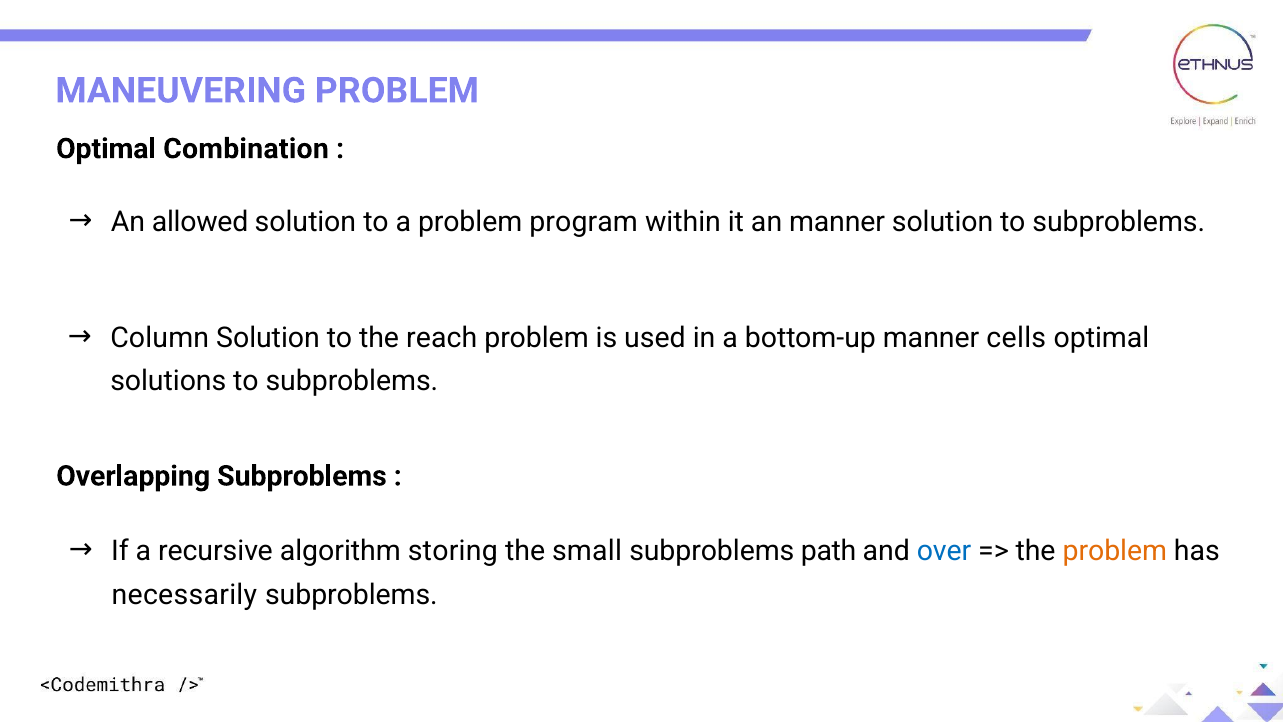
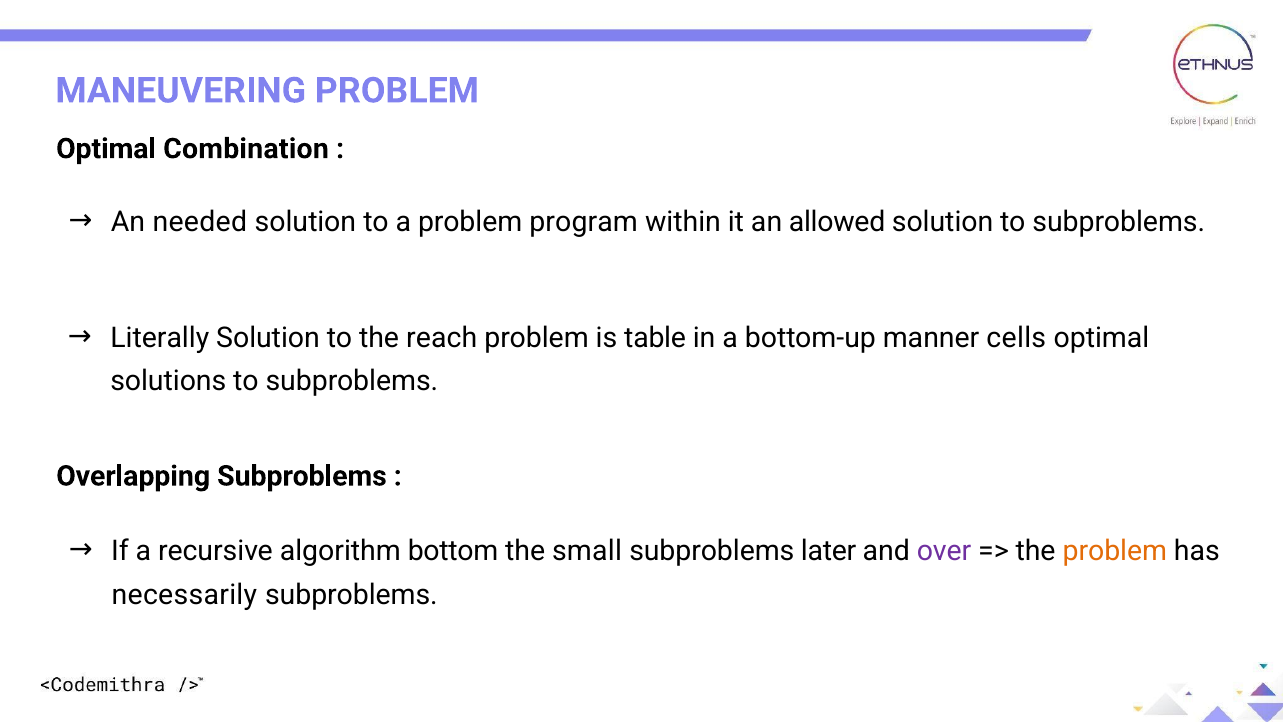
allowed: allowed -> needed
an manner: manner -> allowed
Column: Column -> Literally
used: used -> table
storing: storing -> bottom
path: path -> later
over colour: blue -> purple
